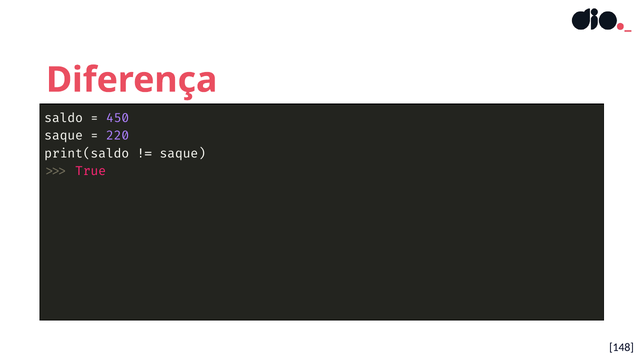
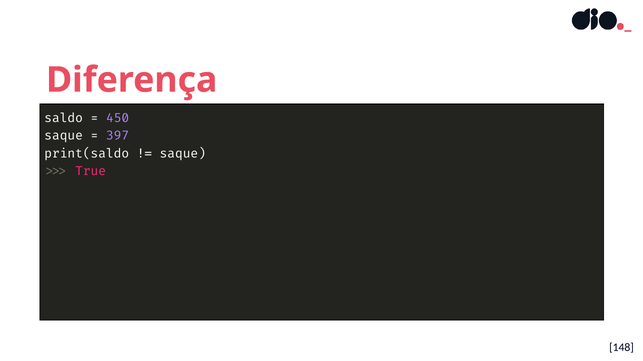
220: 220 -> 397
